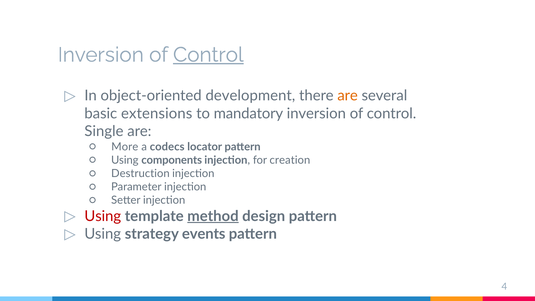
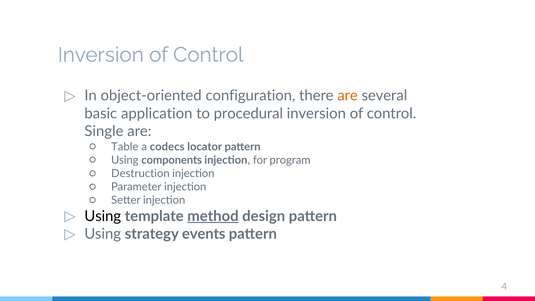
Control at (208, 55) underline: present -> none
development: development -> configuration
extensions: extensions -> application
mandatory: mandatory -> procedural
More: More -> Table
creation: creation -> program
Using at (103, 216) colour: red -> black
